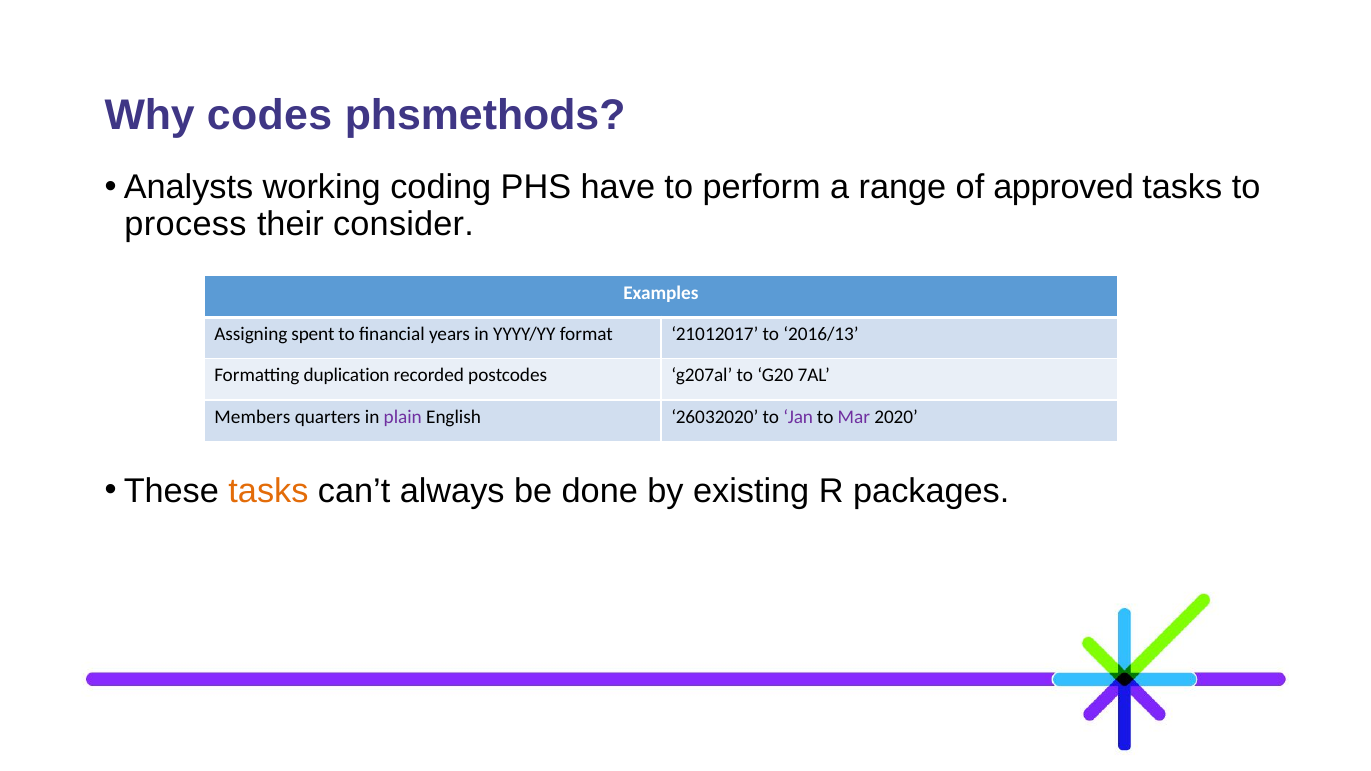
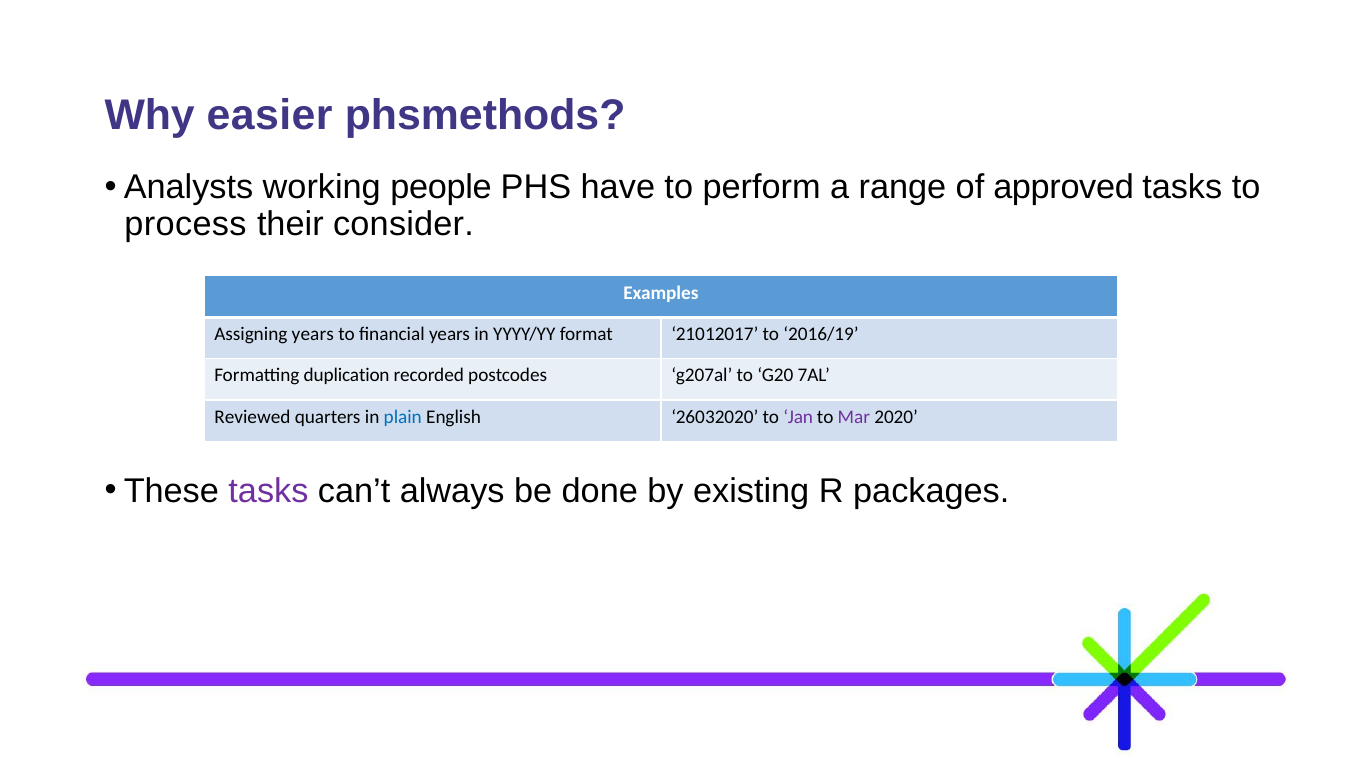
codes: codes -> easier
coding: coding -> people
Assigning spent: spent -> years
2016/13: 2016/13 -> 2016/19
Members: Members -> Reviewed
plain colour: purple -> blue
tasks at (268, 491) colour: orange -> purple
